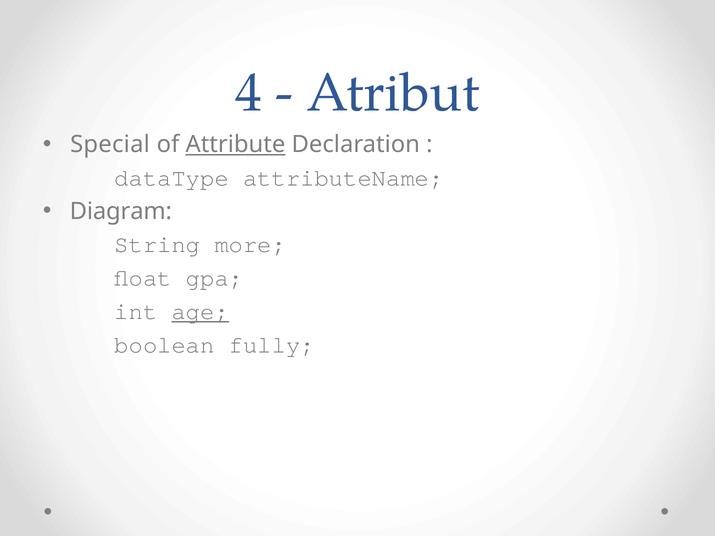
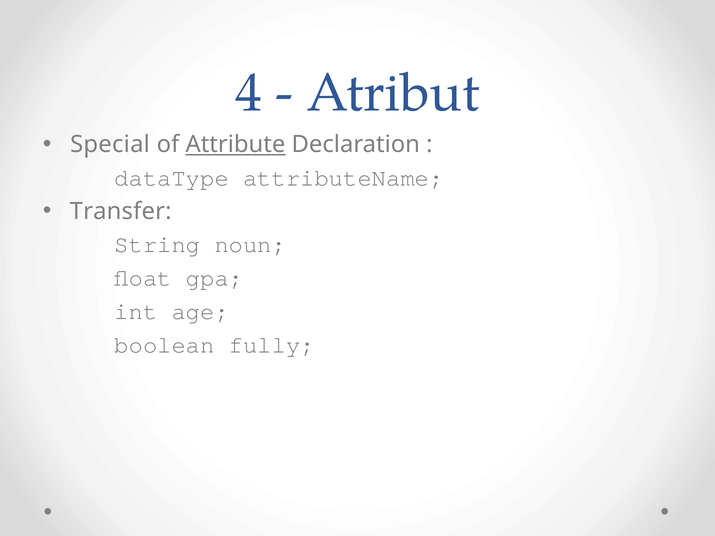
Diagram: Diagram -> Transfer
more: more -> noun
age underline: present -> none
